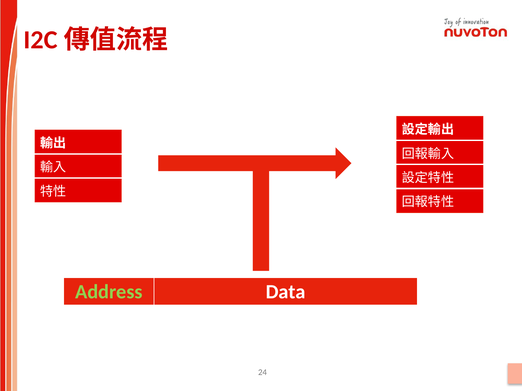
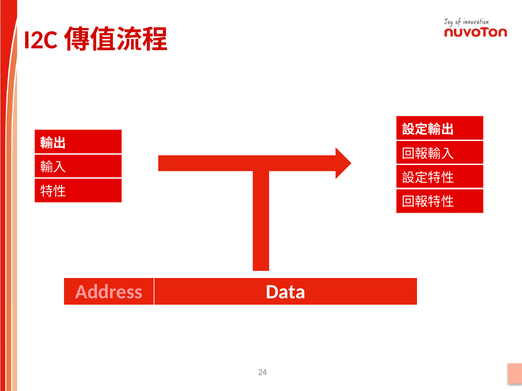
Address colour: light green -> pink
